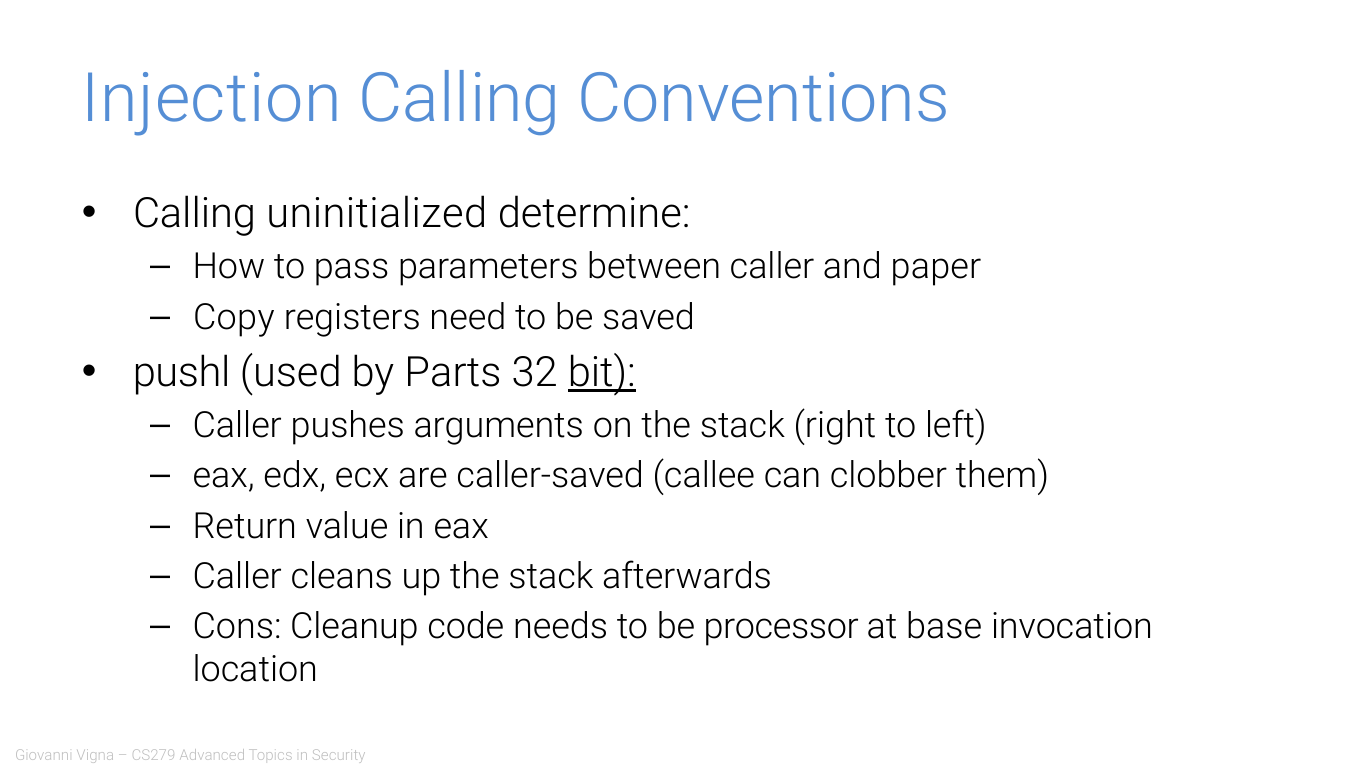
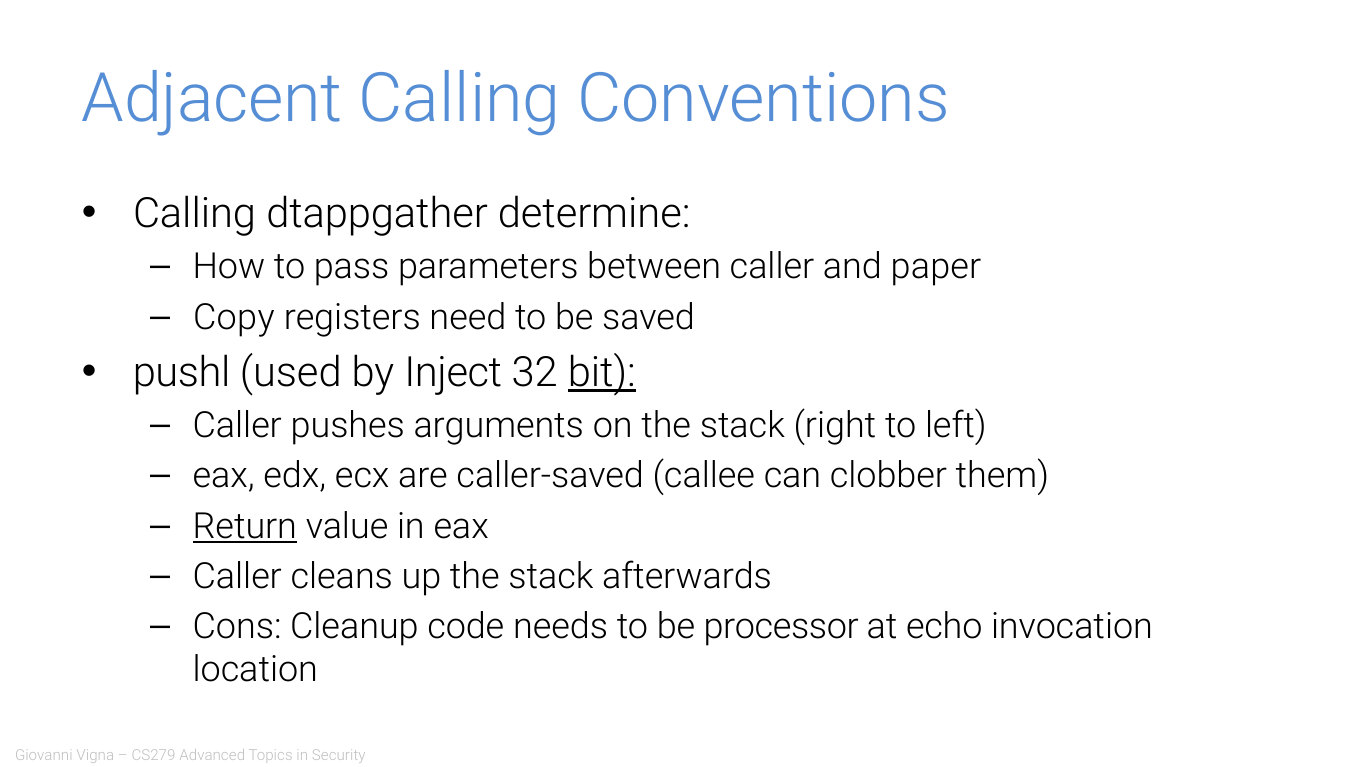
Injection: Injection -> Adjacent
uninitialized: uninitialized -> dtappgather
Parts: Parts -> Inject
Return underline: none -> present
base: base -> echo
